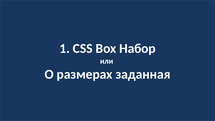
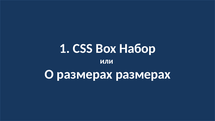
размерах заданная: заданная -> размерах
